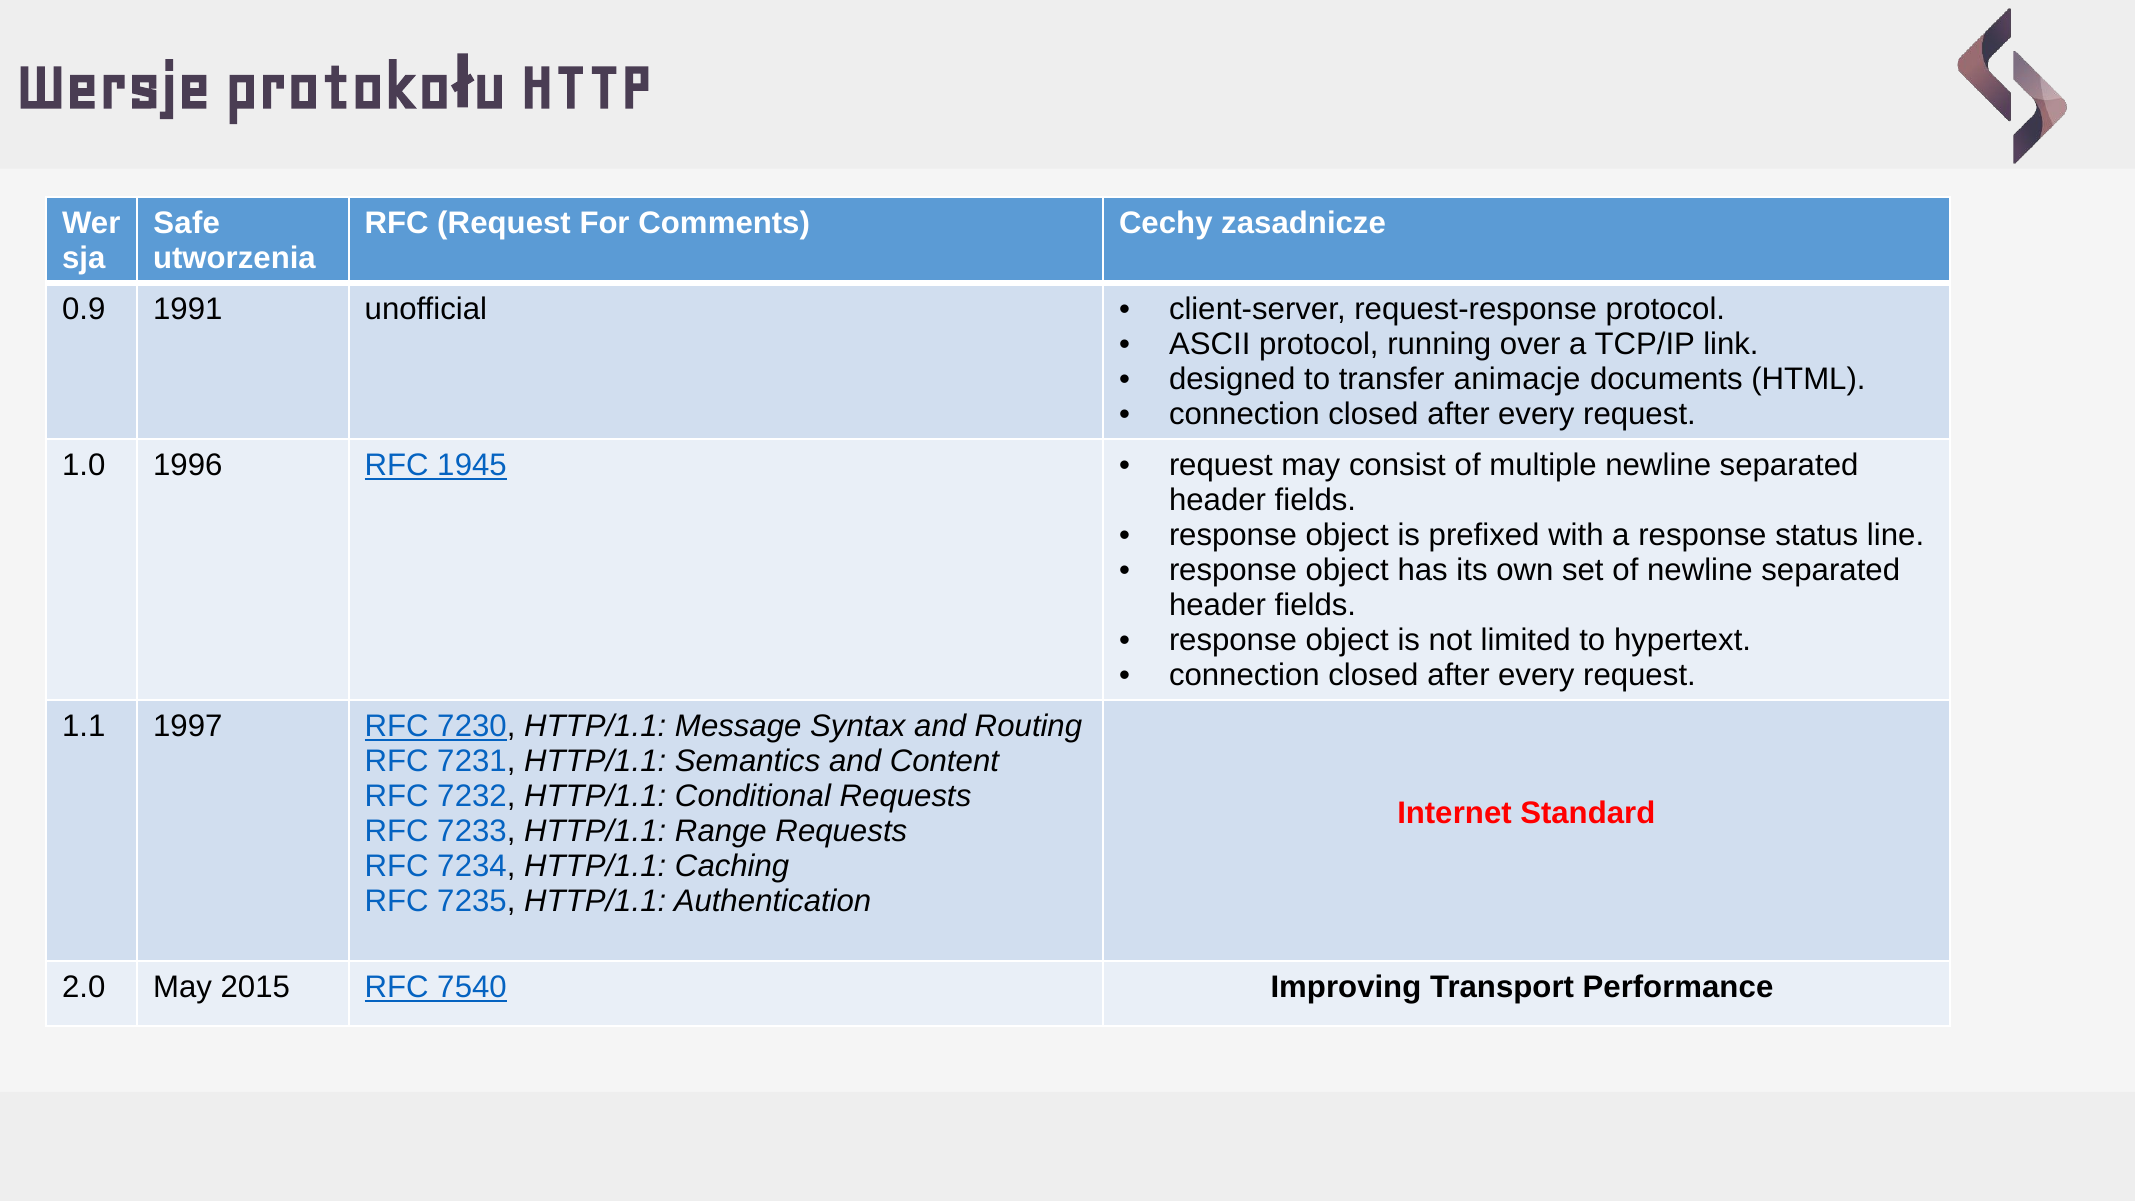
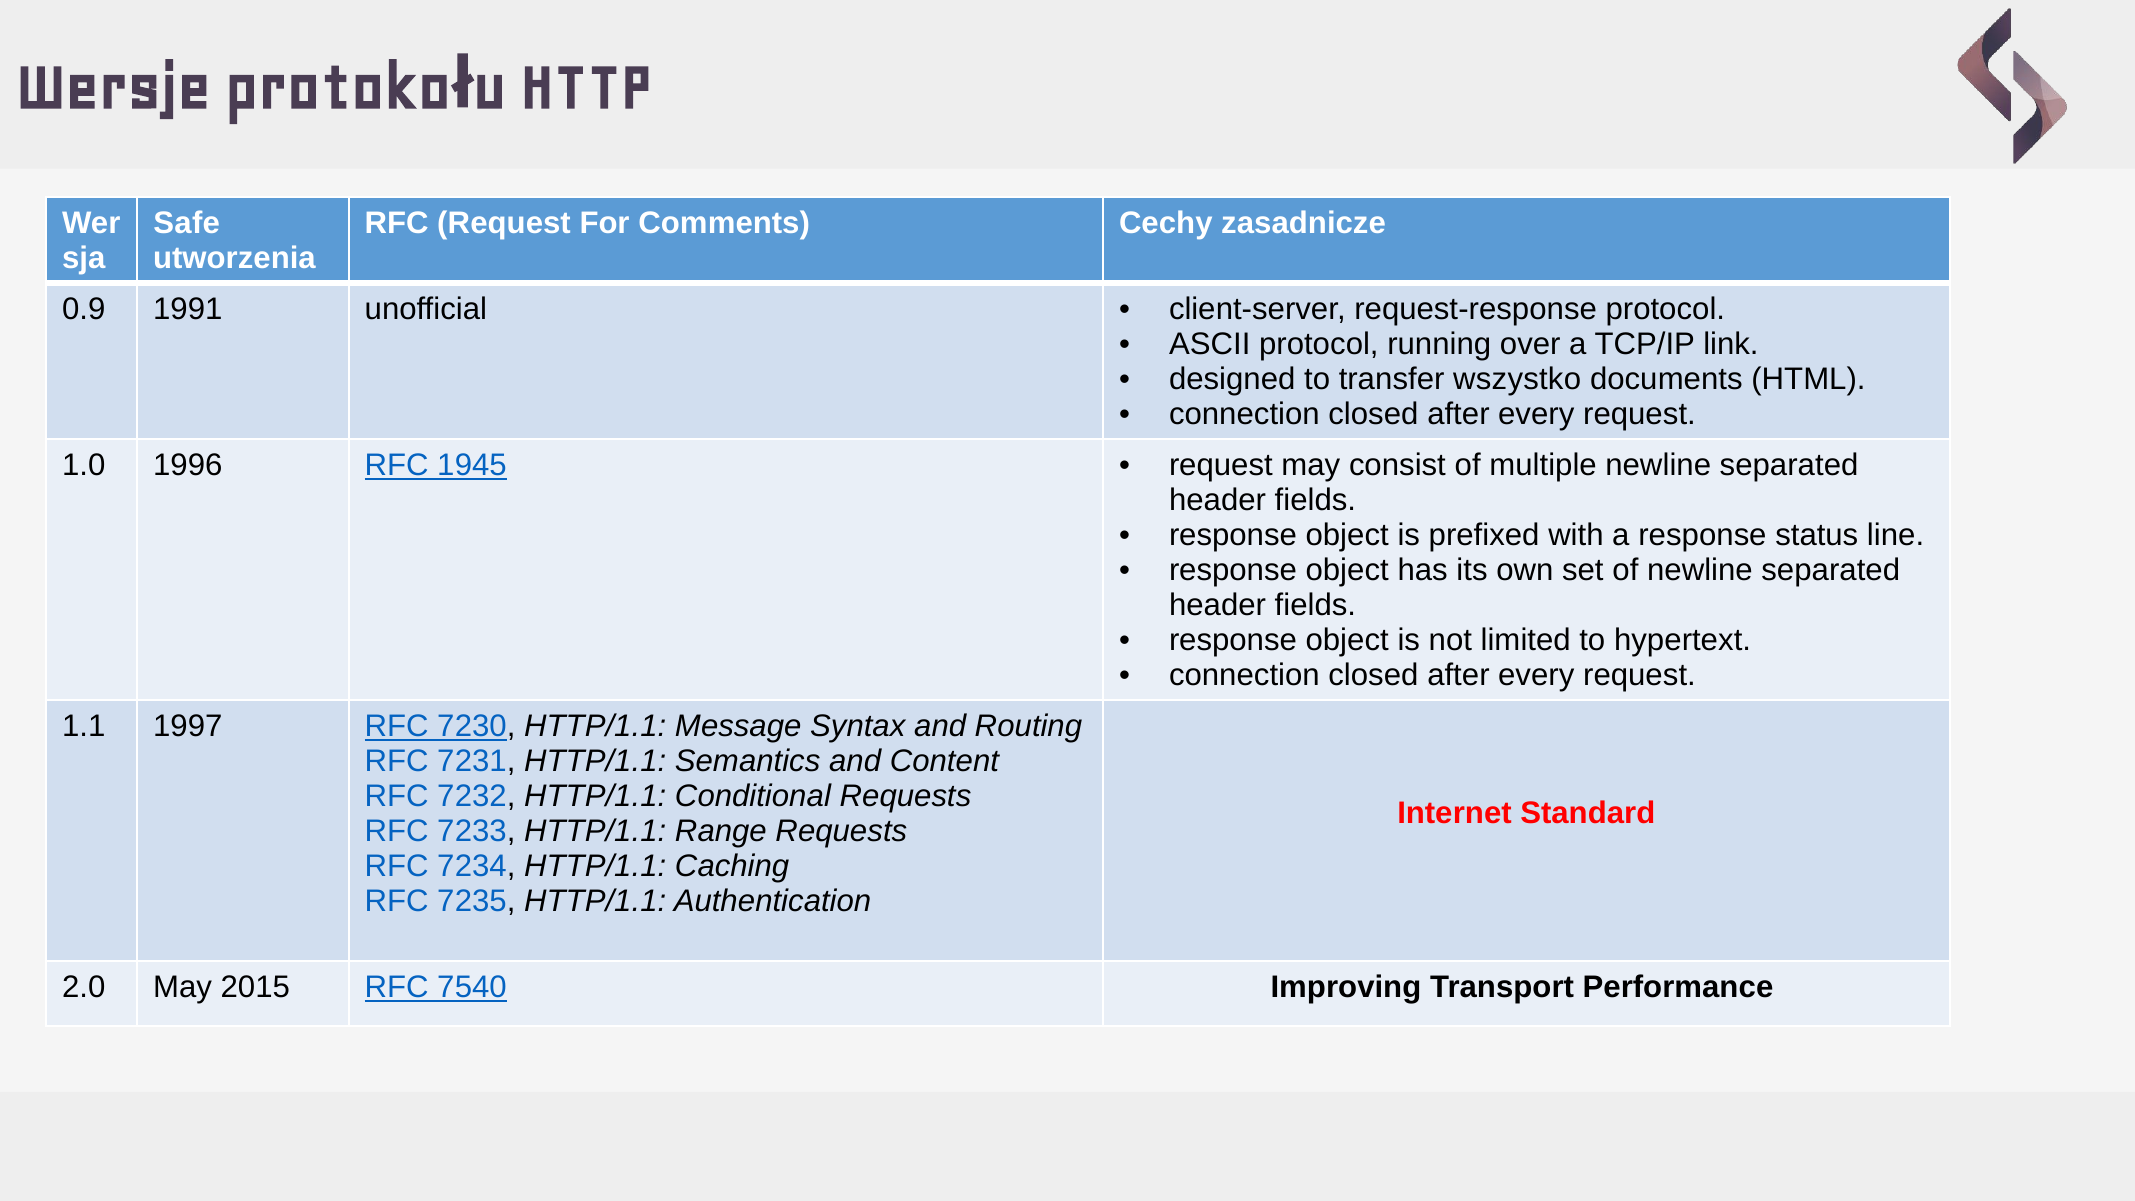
animacje: animacje -> wszystko
